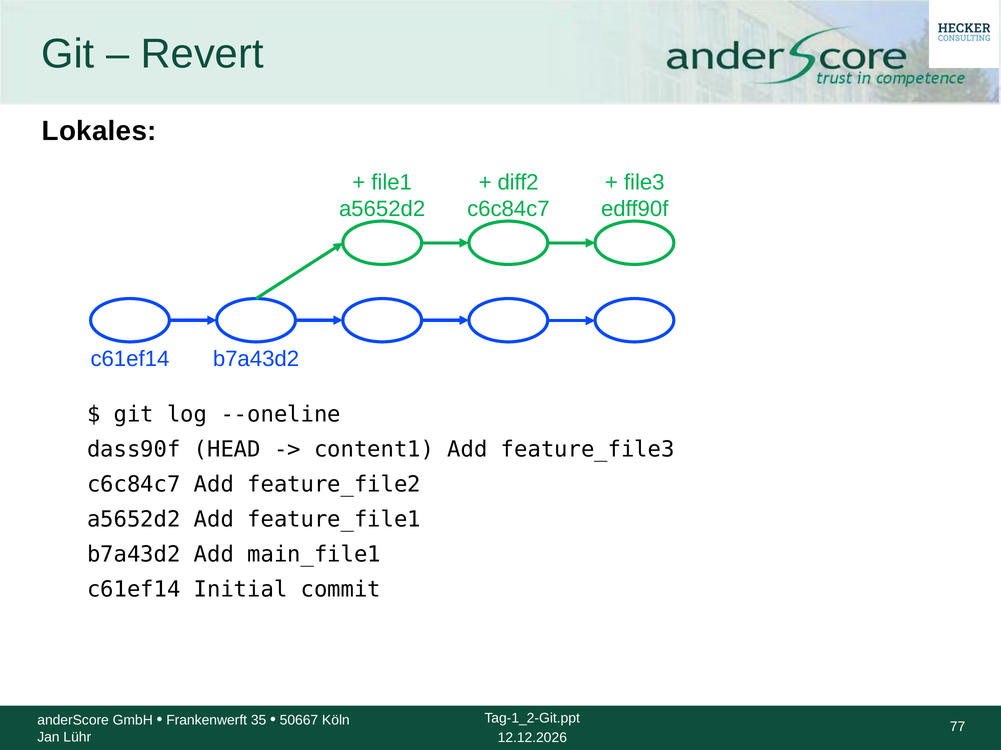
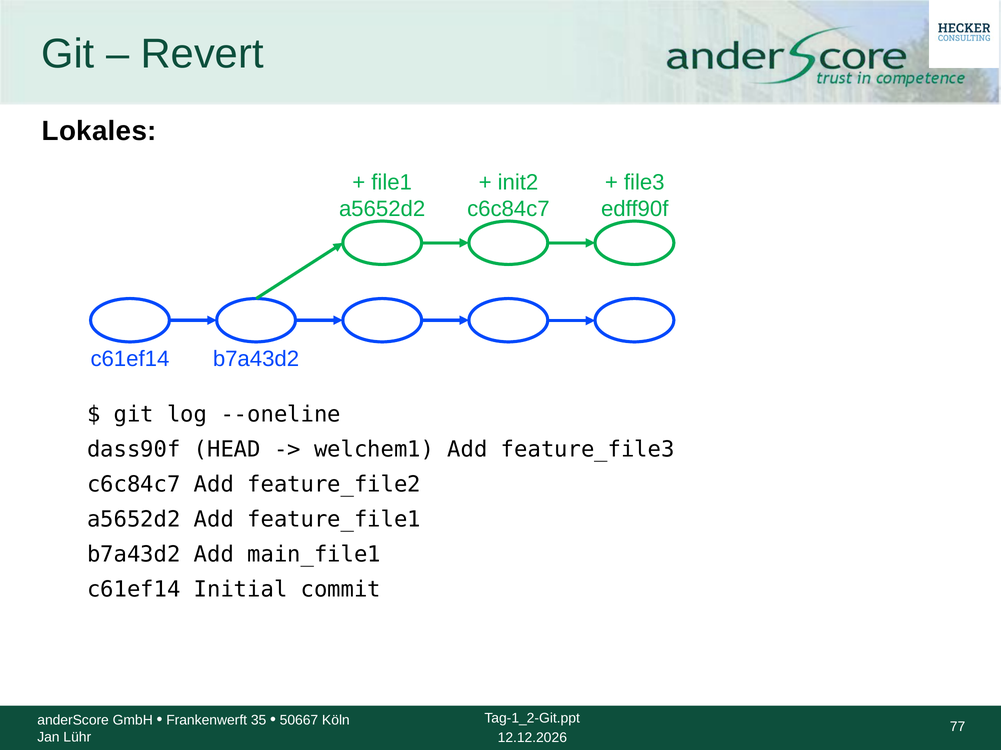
diff2: diff2 -> init2
content1: content1 -> welchem1
